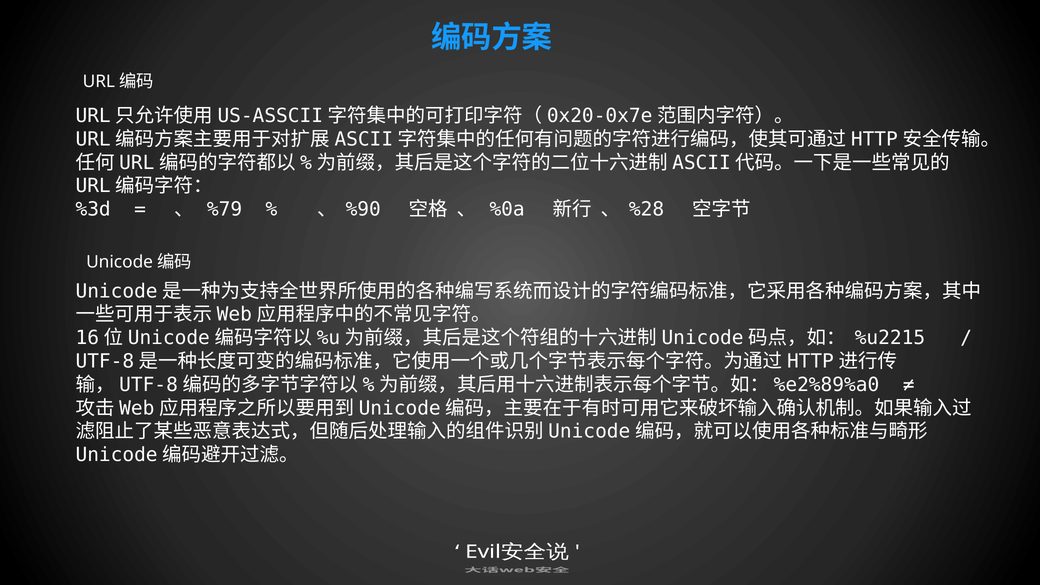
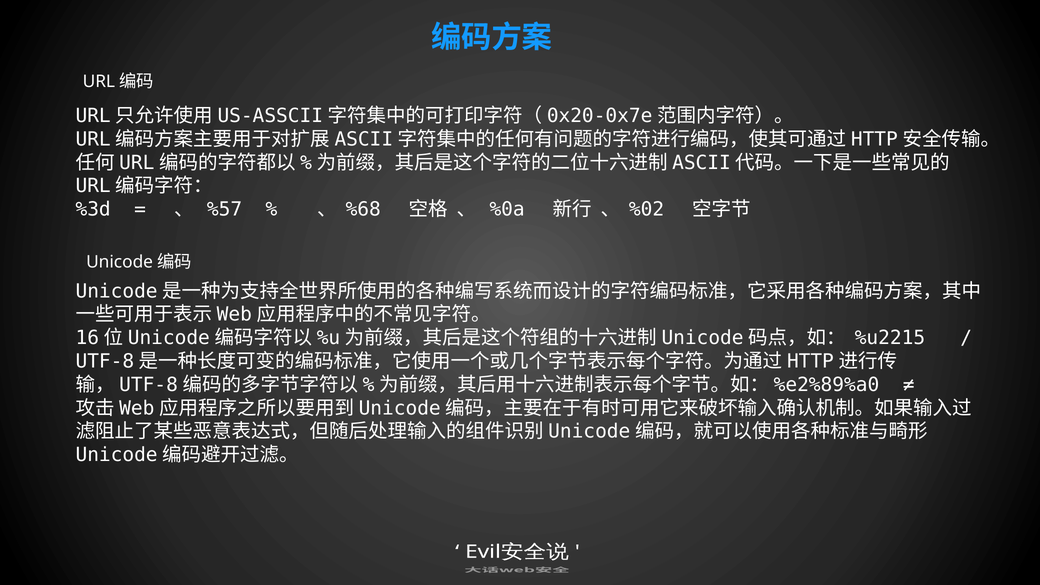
%79: %79 -> %57
%90: %90 -> %68
%28: %28 -> %02
